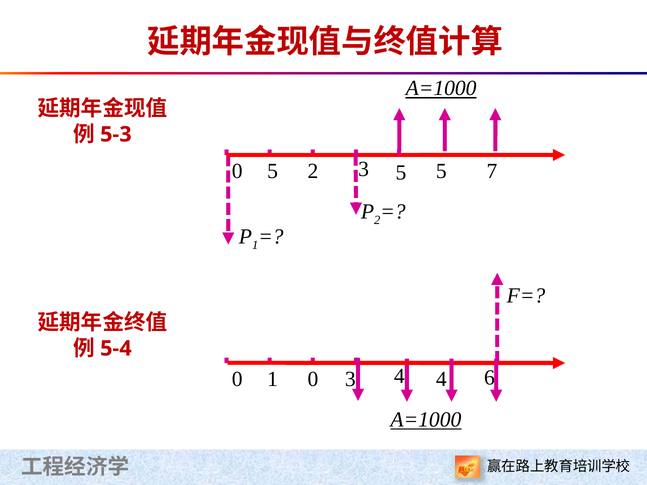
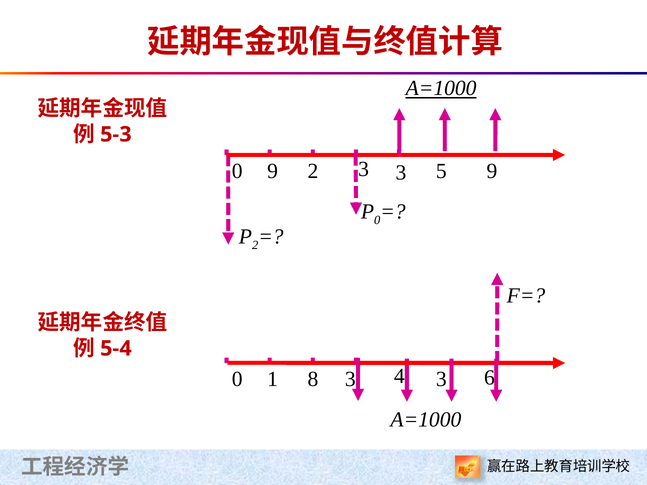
0 5: 5 -> 9
2 5: 5 -> 3
5 7: 7 -> 9
2 at (377, 220): 2 -> 0
1 at (255, 245): 1 -> 2
1 0: 0 -> 8
4 4: 4 -> 3
A=1000 at (426, 420) underline: present -> none
